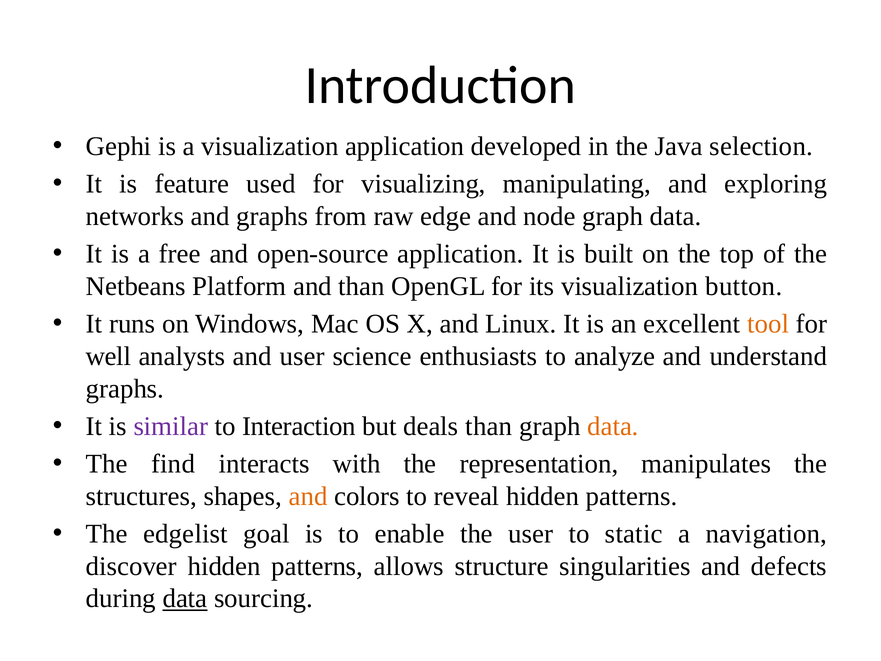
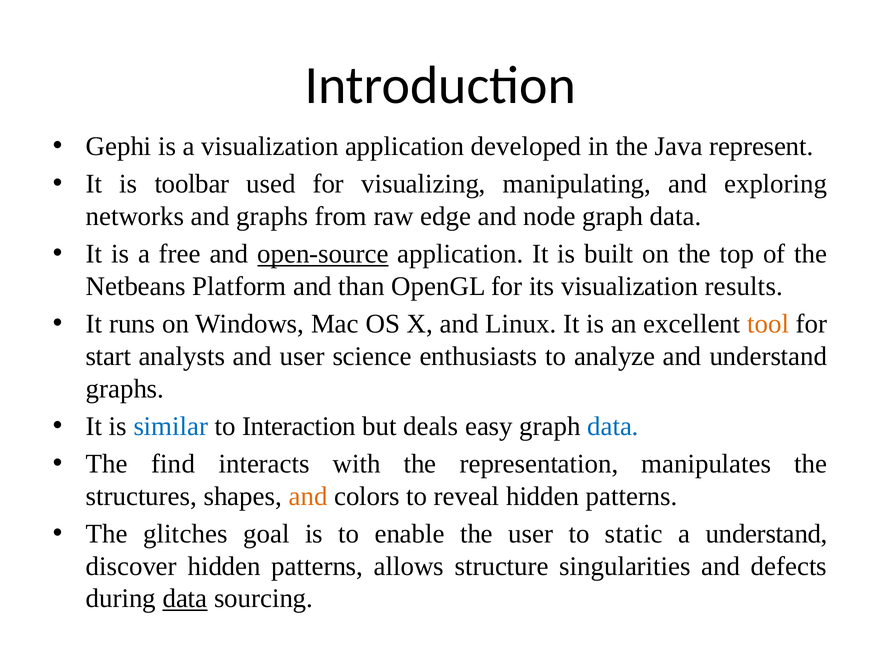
selection: selection -> represent
feature: feature -> toolbar
open-source underline: none -> present
button: button -> results
well: well -> start
similar colour: purple -> blue
deals than: than -> easy
data at (613, 426) colour: orange -> blue
edgelist: edgelist -> glitches
a navigation: navigation -> understand
